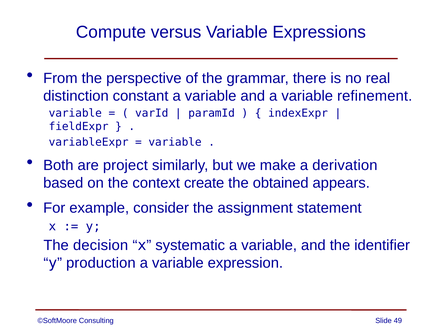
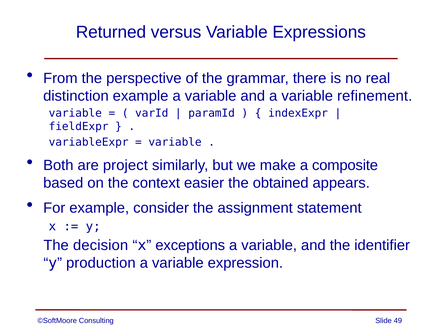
Compute: Compute -> Returned
distinction constant: constant -> example
derivation: derivation -> composite
create: create -> easier
systematic: systematic -> exceptions
